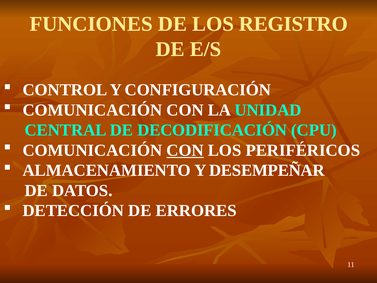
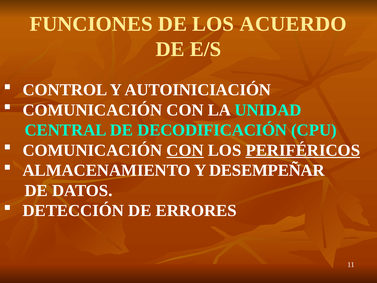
REGISTRO: REGISTRO -> ACUERDO
CONFIGURACIÓN: CONFIGURACIÓN -> AUTOINICIACIÓN
PERIFÉRICOS underline: none -> present
